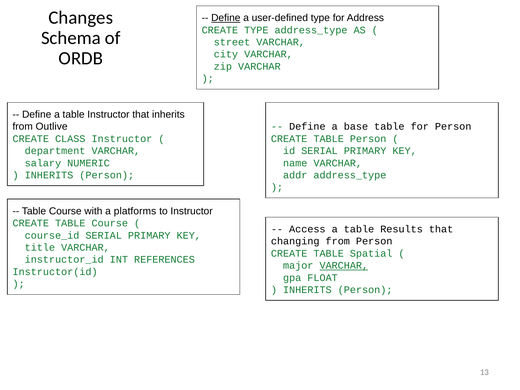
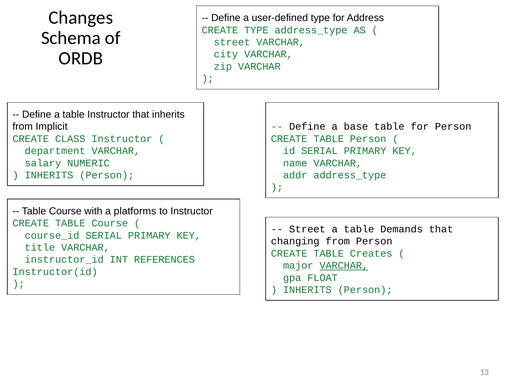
Define at (226, 18) underline: present -> none
Outlive: Outlive -> Implicit
Access at (307, 229): Access -> Street
Results: Results -> Demands
Spatial: Spatial -> Creates
